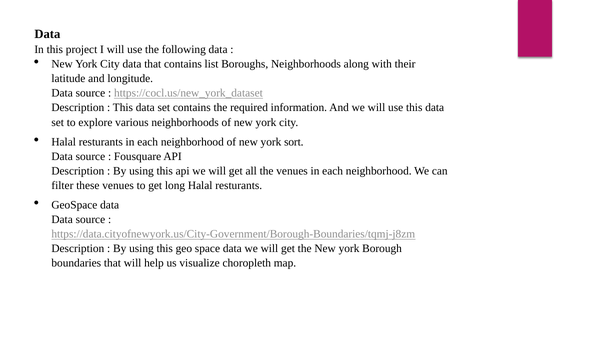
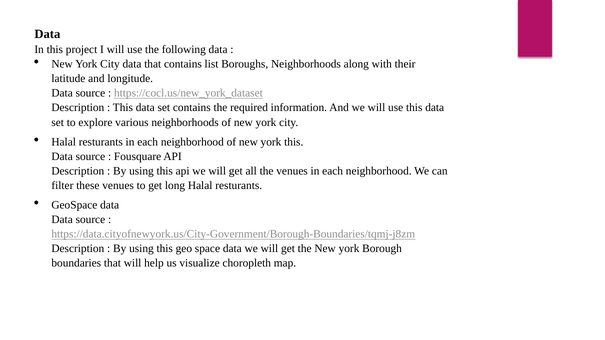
york sort: sort -> this
